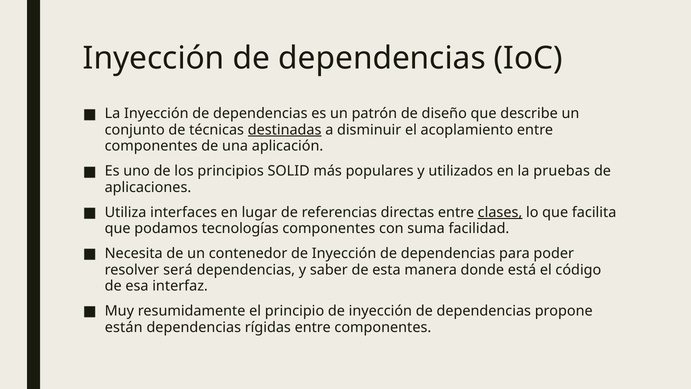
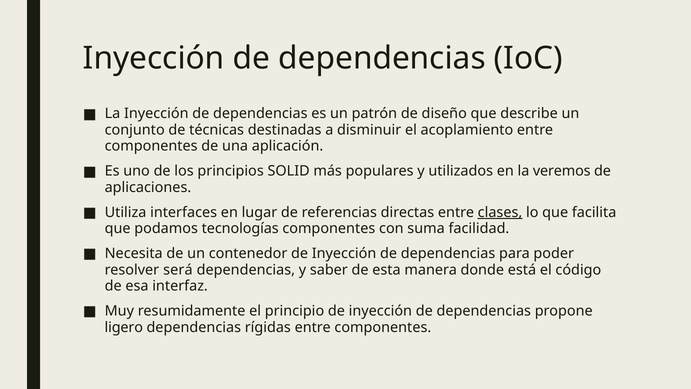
destinadas underline: present -> none
pruebas: pruebas -> veremos
están: están -> ligero
